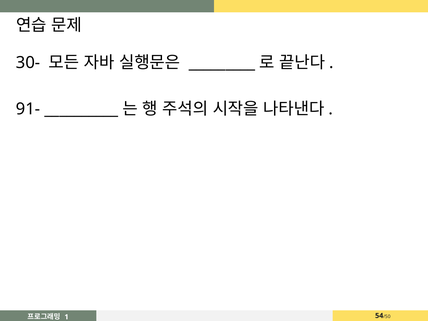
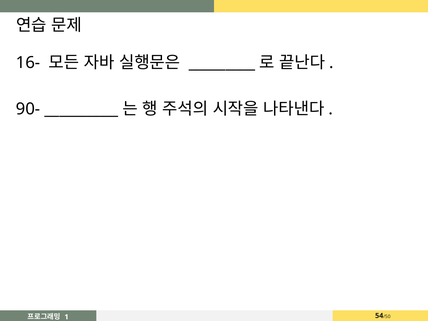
30-: 30- -> 16-
91-: 91- -> 90-
